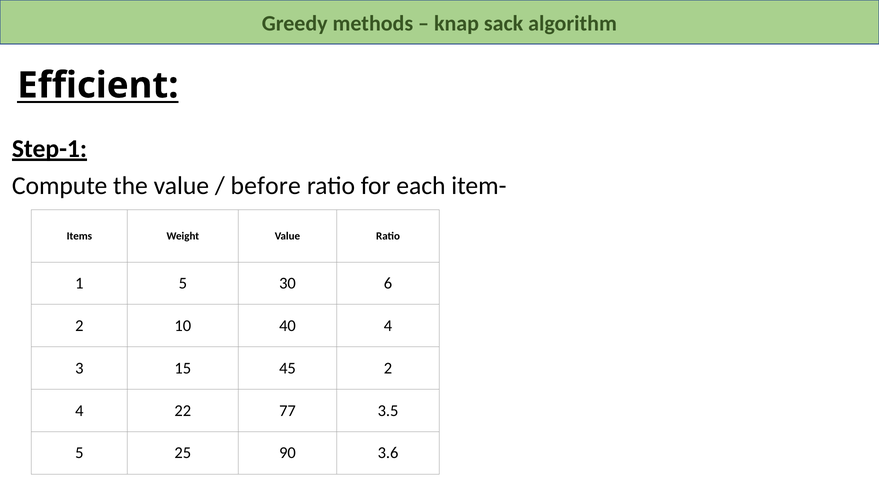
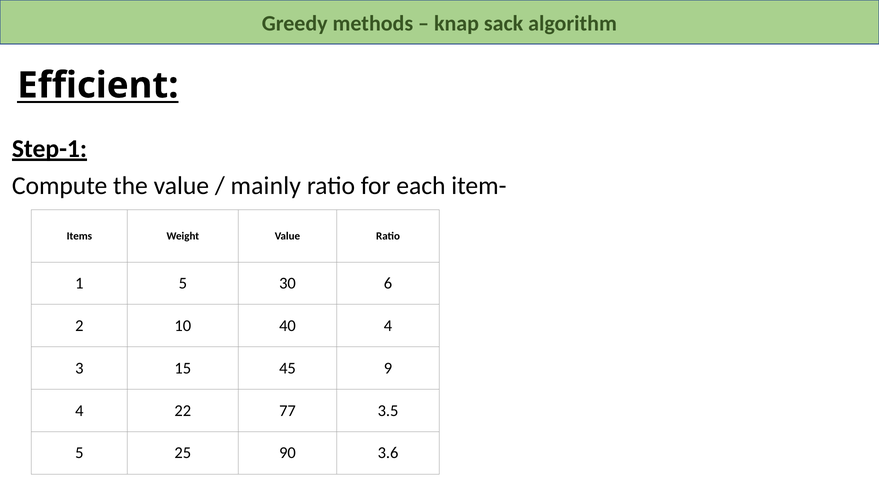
before: before -> mainly
45 2: 2 -> 9
